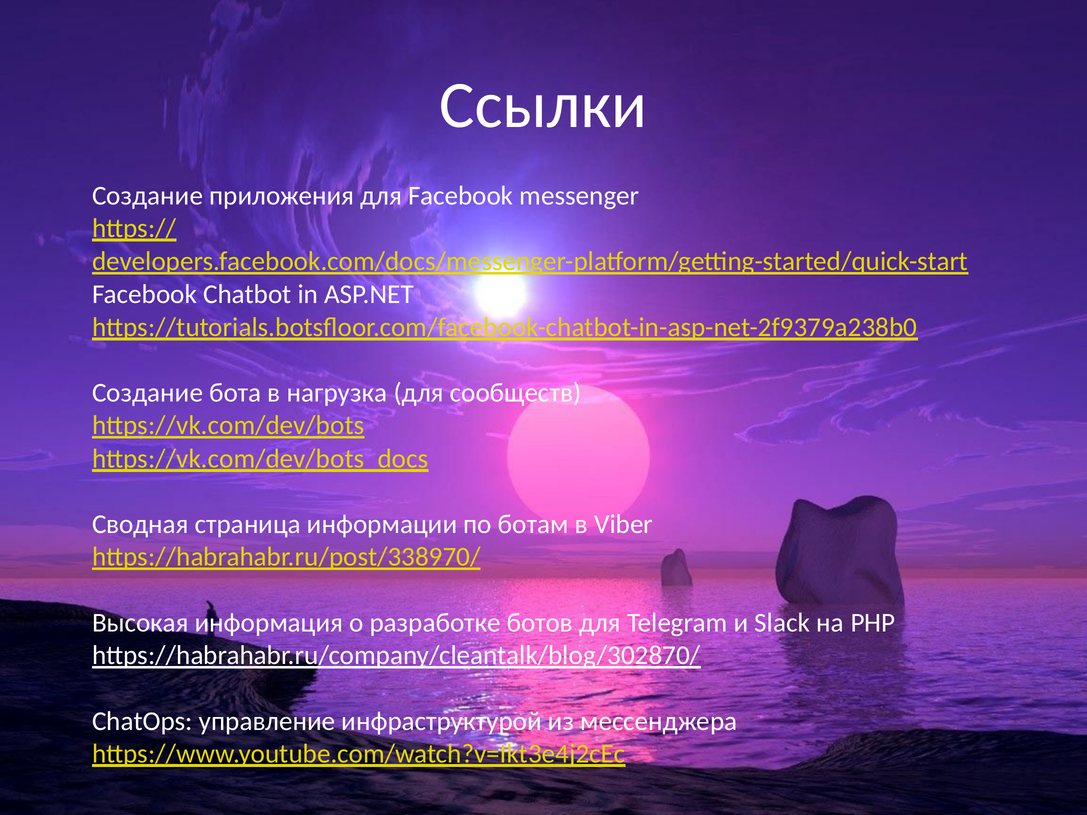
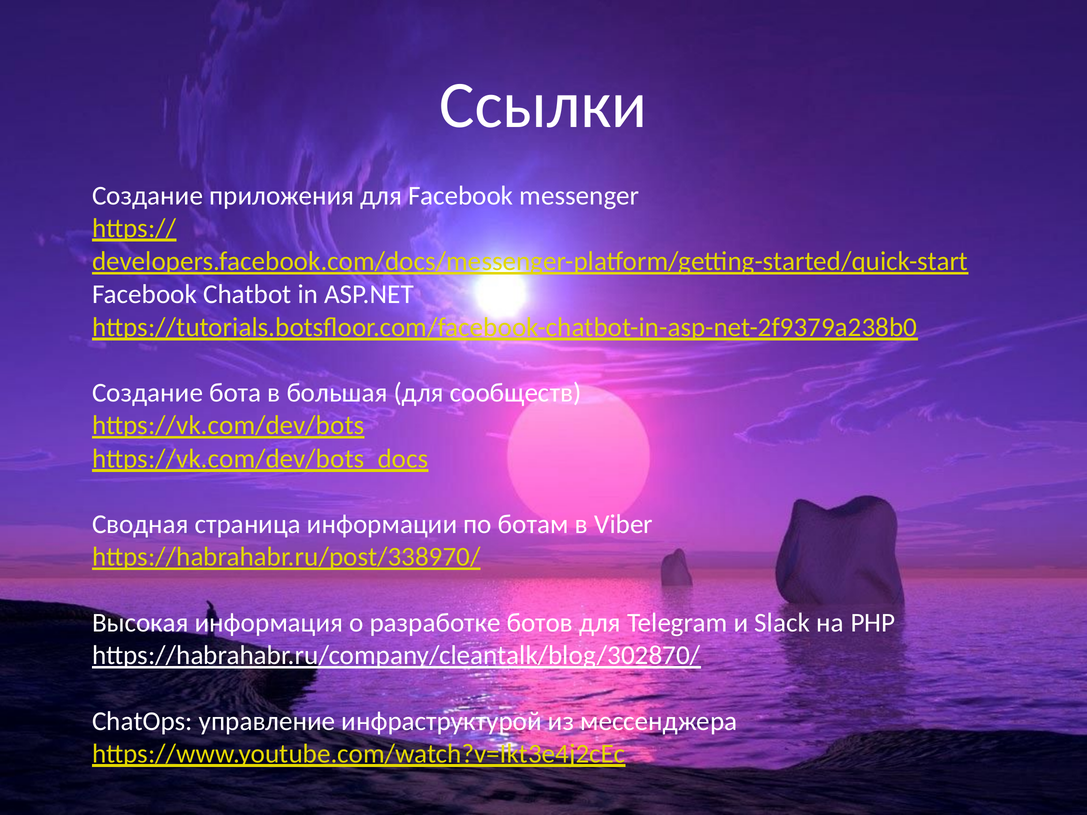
нагрузка: нагрузка -> большая
